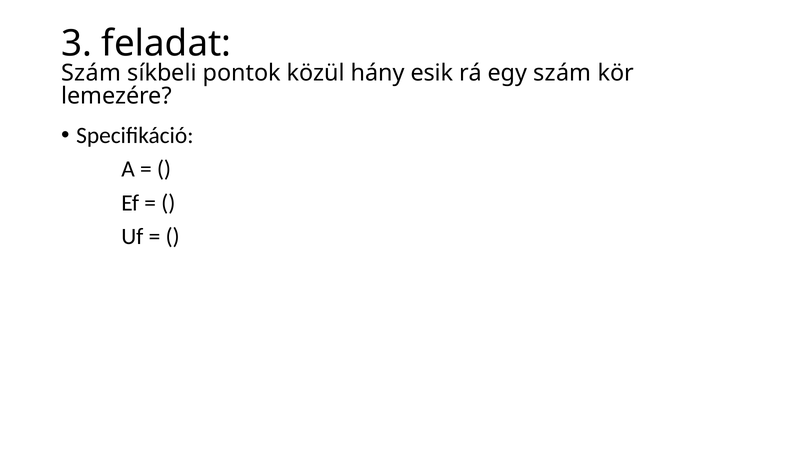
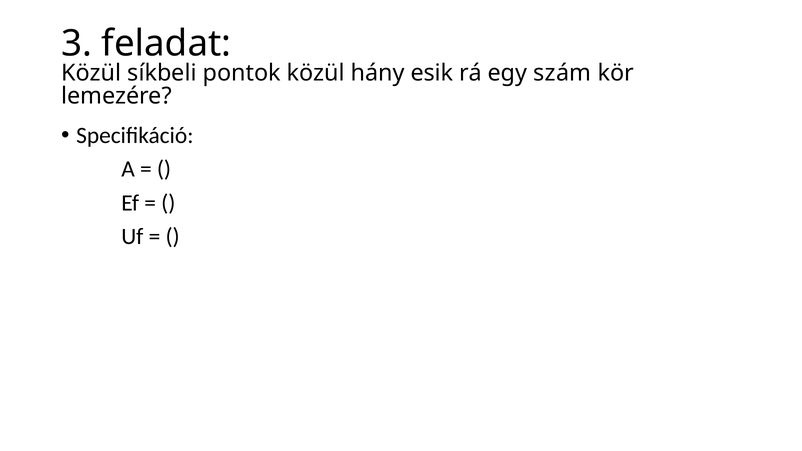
Szám at (91, 73): Szám -> Közül
